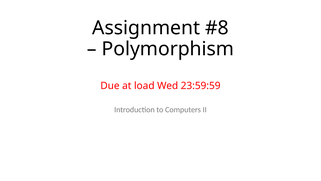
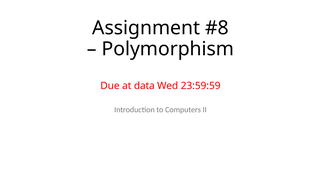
load: load -> data
